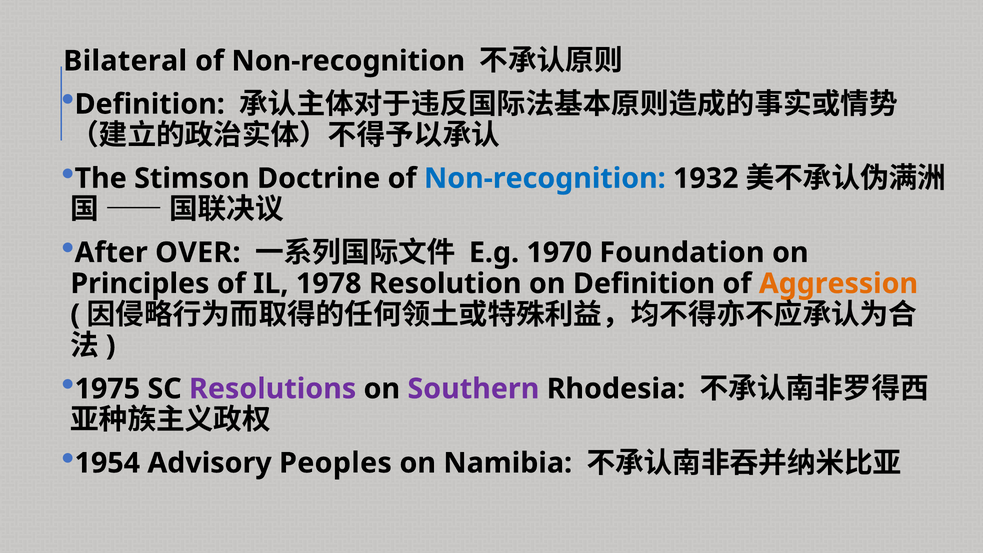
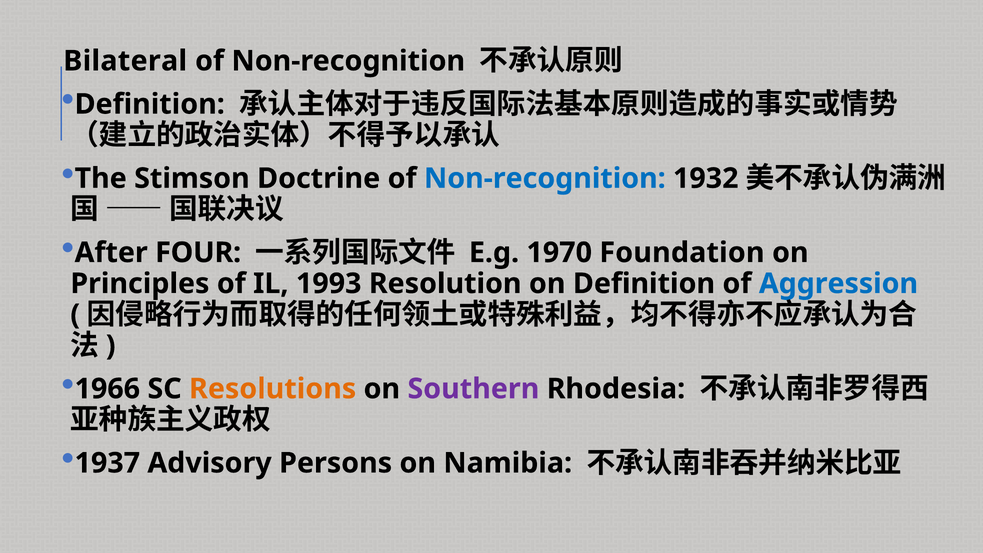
OVER: OVER -> FOUR
1978: 1978 -> 1993
Aggression colour: orange -> blue
1975: 1975 -> 1966
Resolutions colour: purple -> orange
1954: 1954 -> 1937
Peoples: Peoples -> Persons
